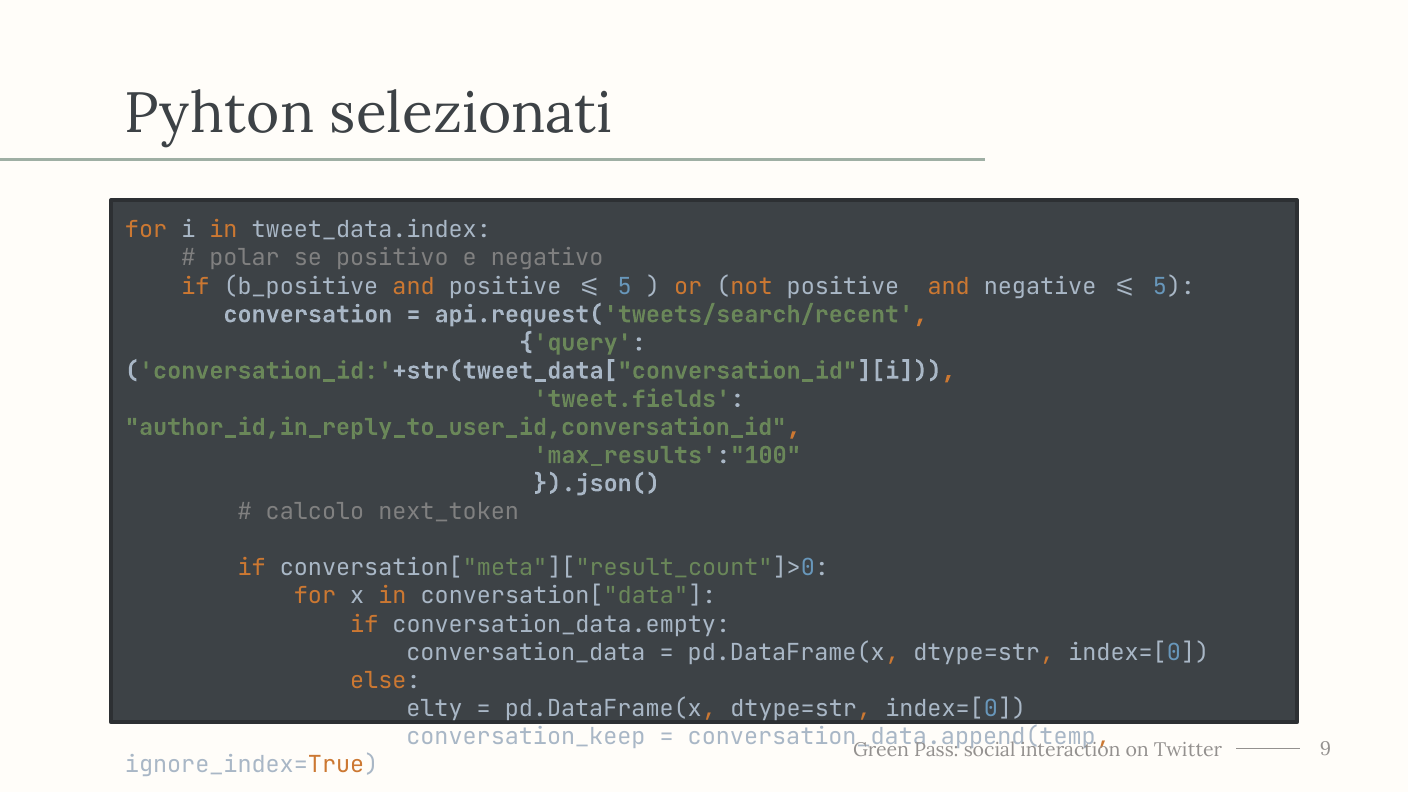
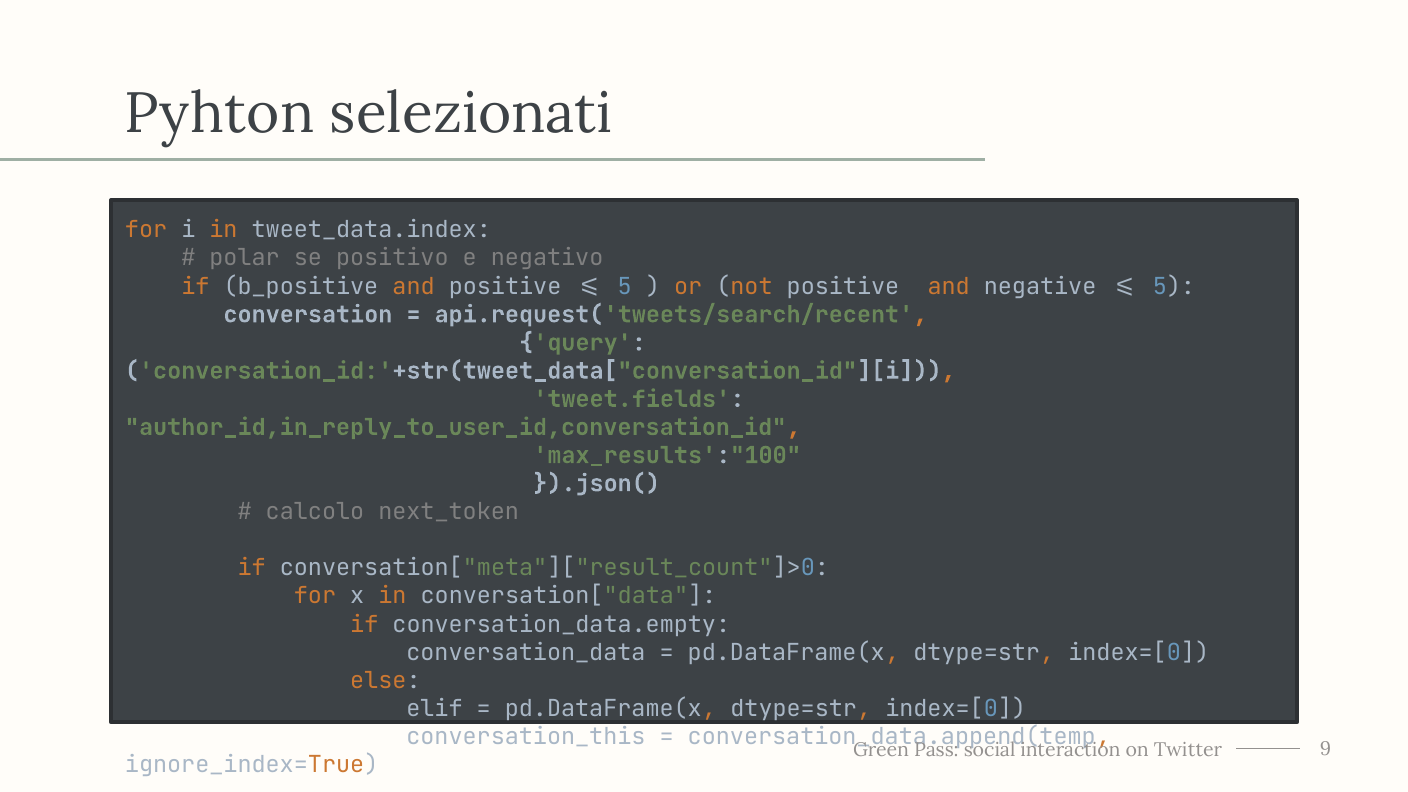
elty: elty -> elif
conversation_keep: conversation_keep -> conversation_this
